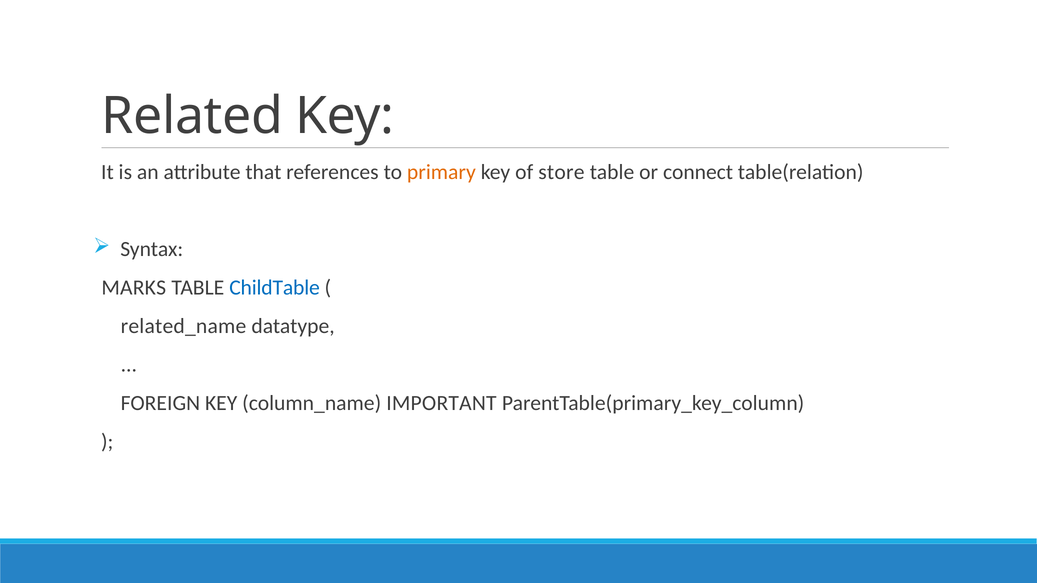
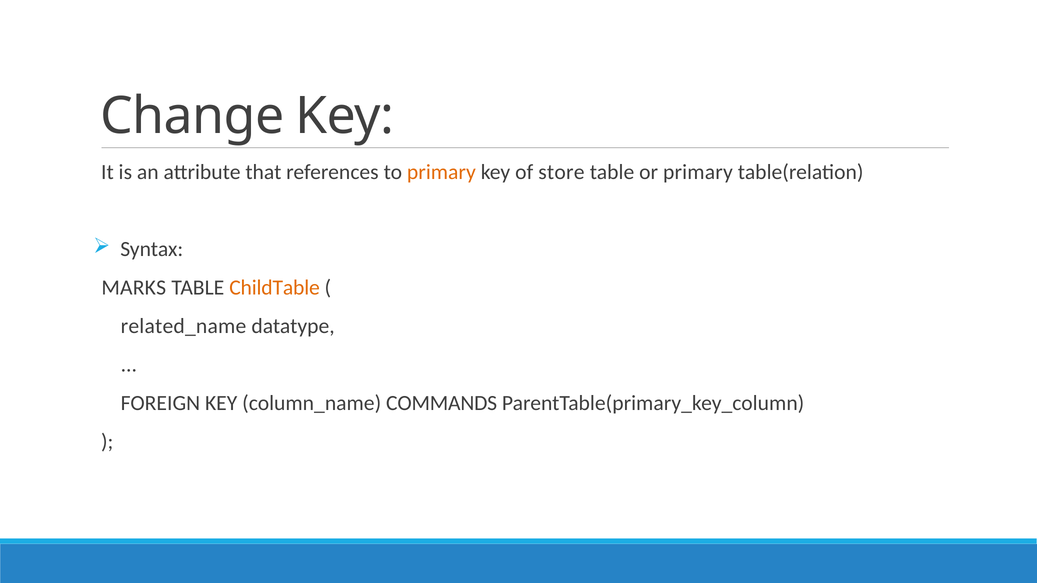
Related: Related -> Change
or connect: connect -> primary
ChildTable colour: blue -> orange
IMPORTANT: IMPORTANT -> COMMANDS
